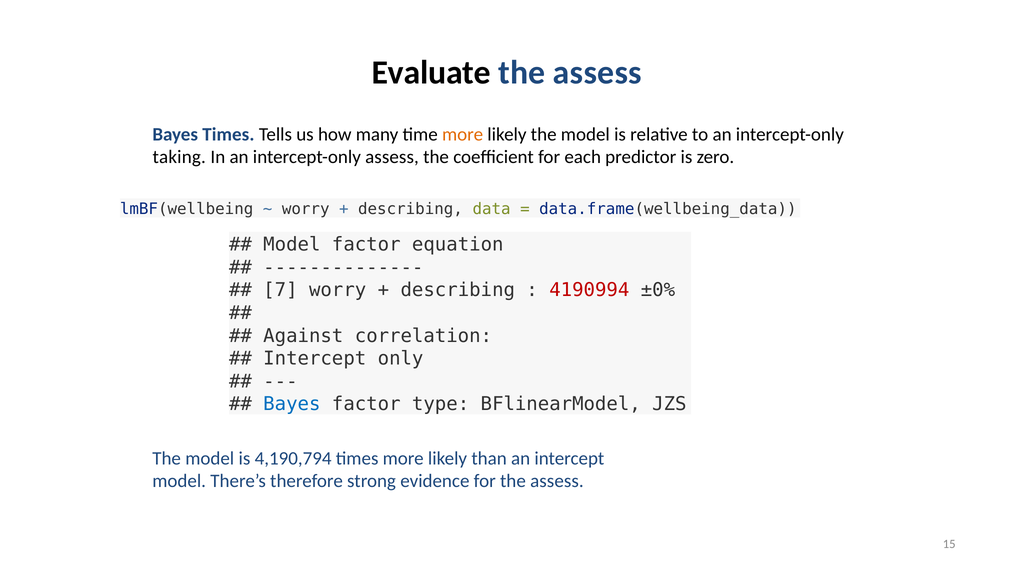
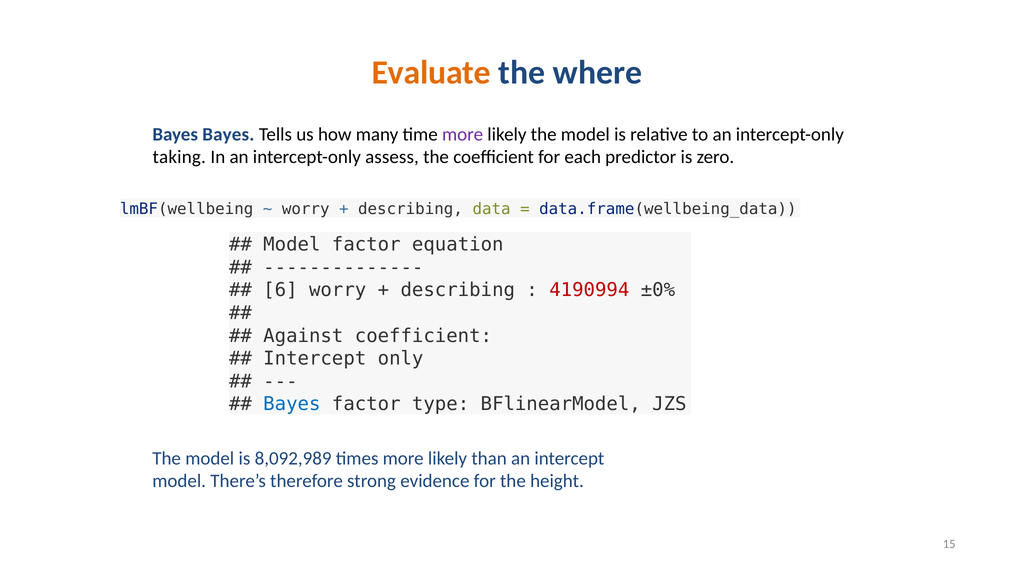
Evaluate colour: black -> orange
assess at (597, 73): assess -> where
Bayes Times: Times -> Bayes
more at (463, 134) colour: orange -> purple
7: 7 -> 6
Against correlation: correlation -> coefficient
4,190,794: 4,190,794 -> 8,092,989
for the assess: assess -> height
